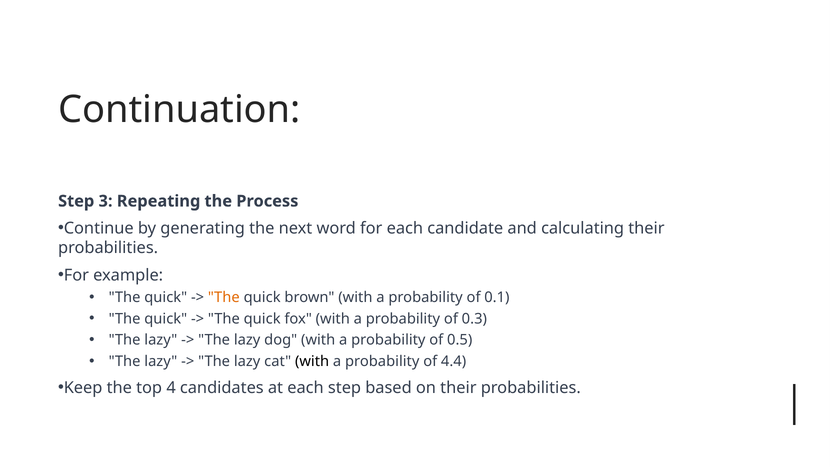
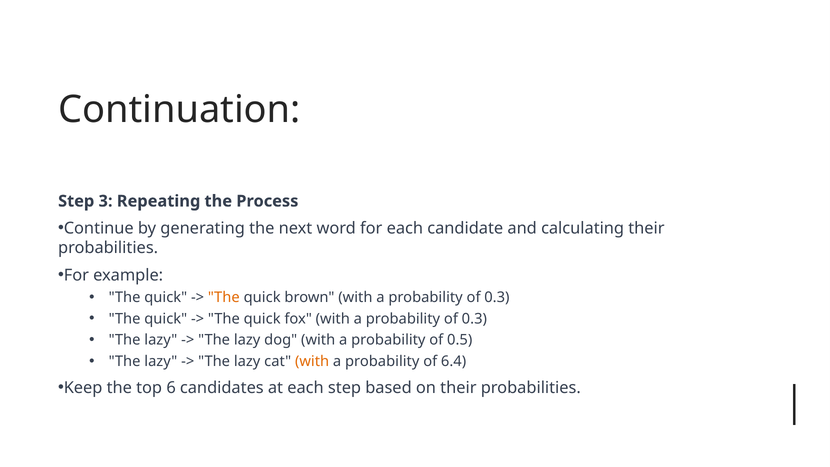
0.1 at (497, 297): 0.1 -> 0.3
with at (312, 361) colour: black -> orange
4.4: 4.4 -> 6.4
4: 4 -> 6
